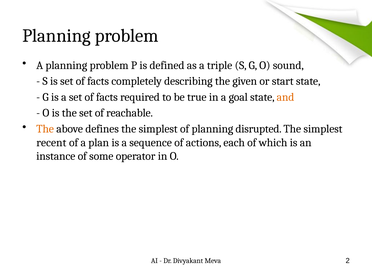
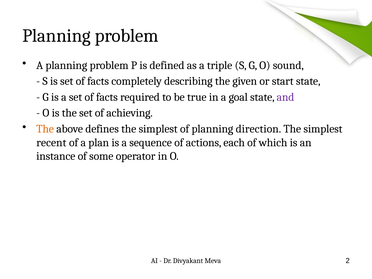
and colour: orange -> purple
reachable: reachable -> achieving
disrupted: disrupted -> direction
